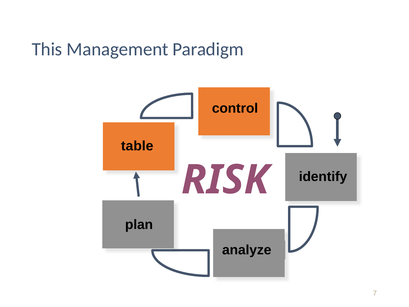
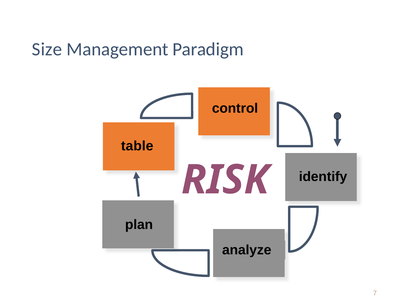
This: This -> Size
